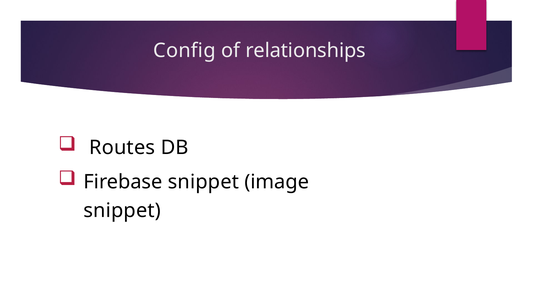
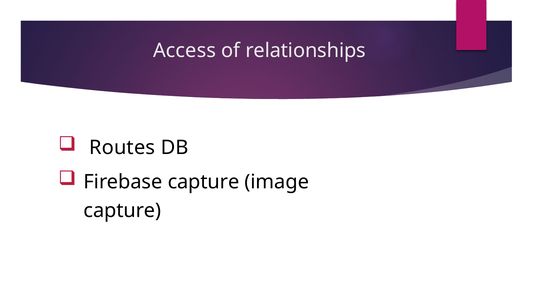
Config: Config -> Access
Firebase snippet: snippet -> capture
snippet at (122, 211): snippet -> capture
